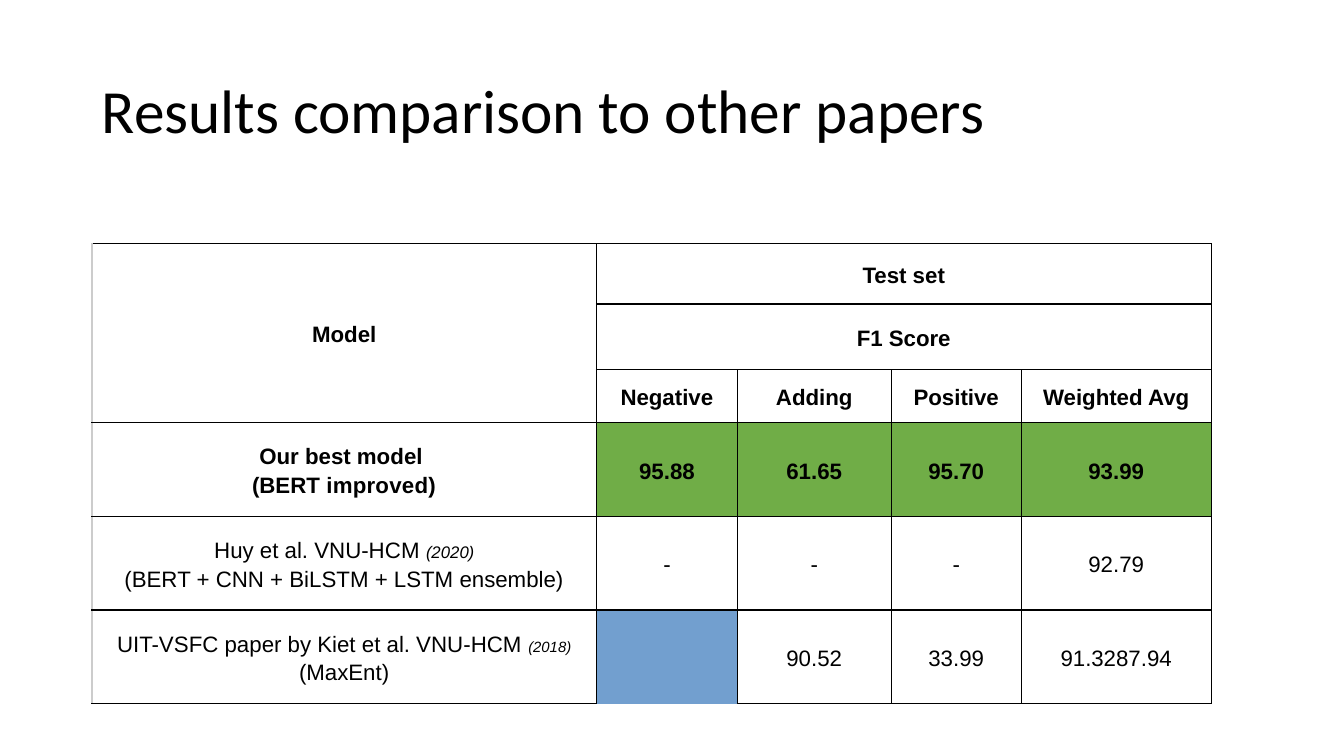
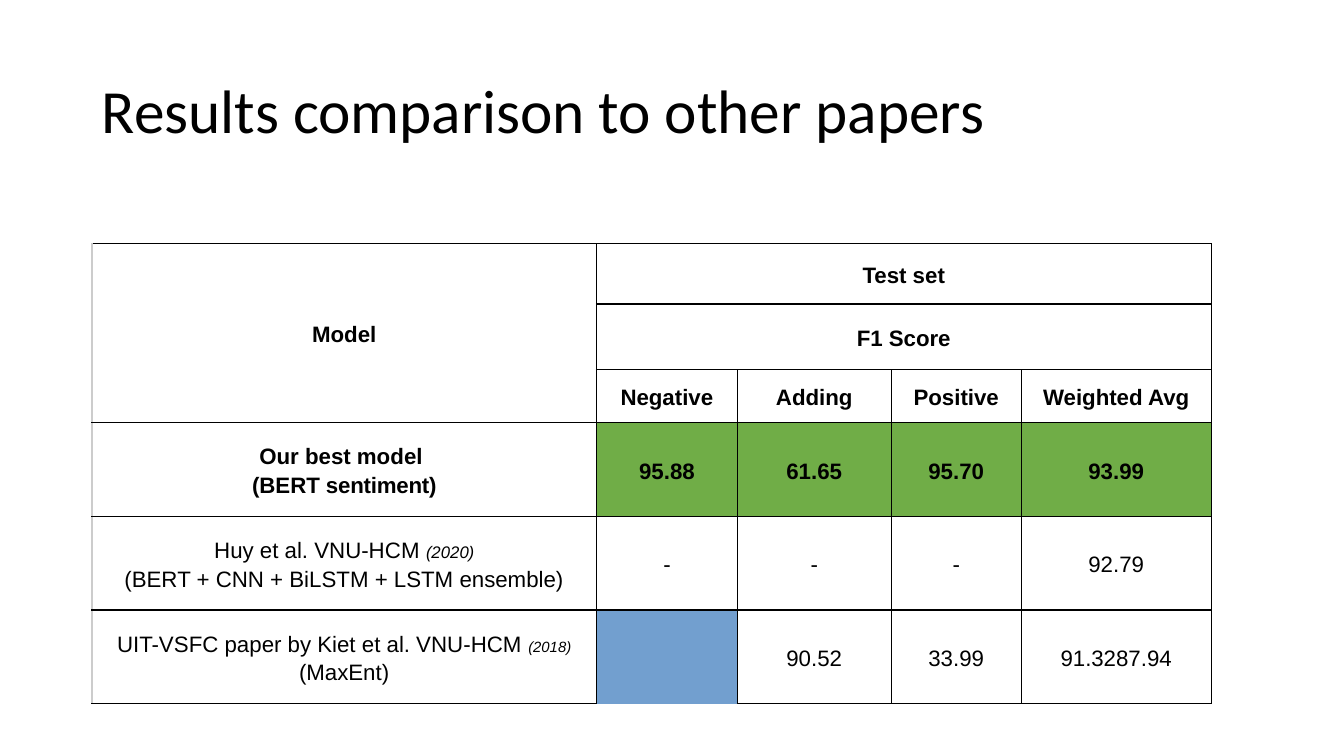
improved: improved -> sentiment
